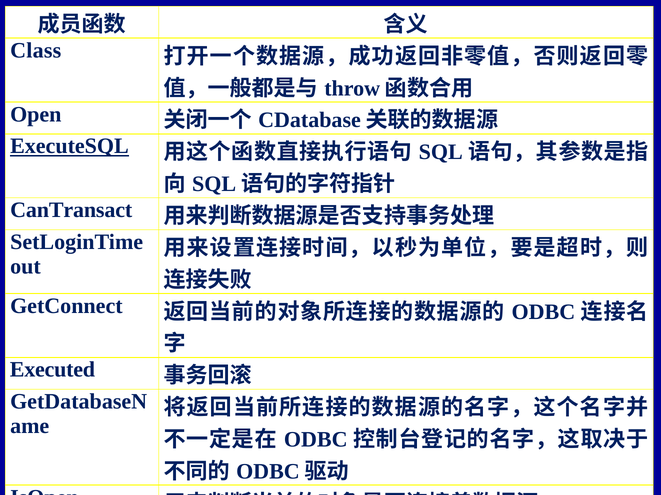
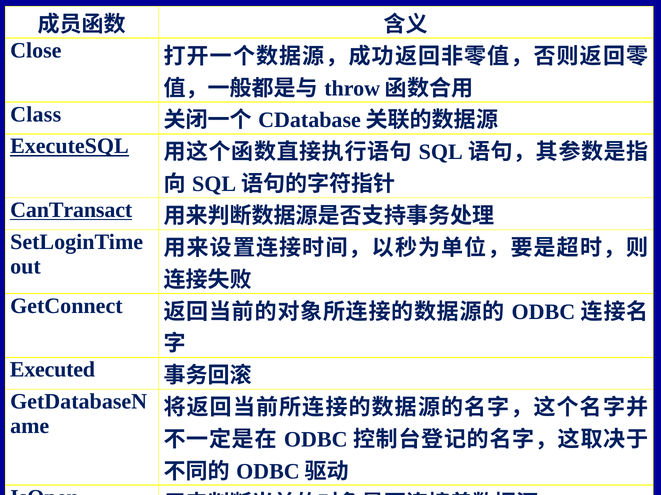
Class: Class -> Close
Open: Open -> Class
CanTransact underline: none -> present
